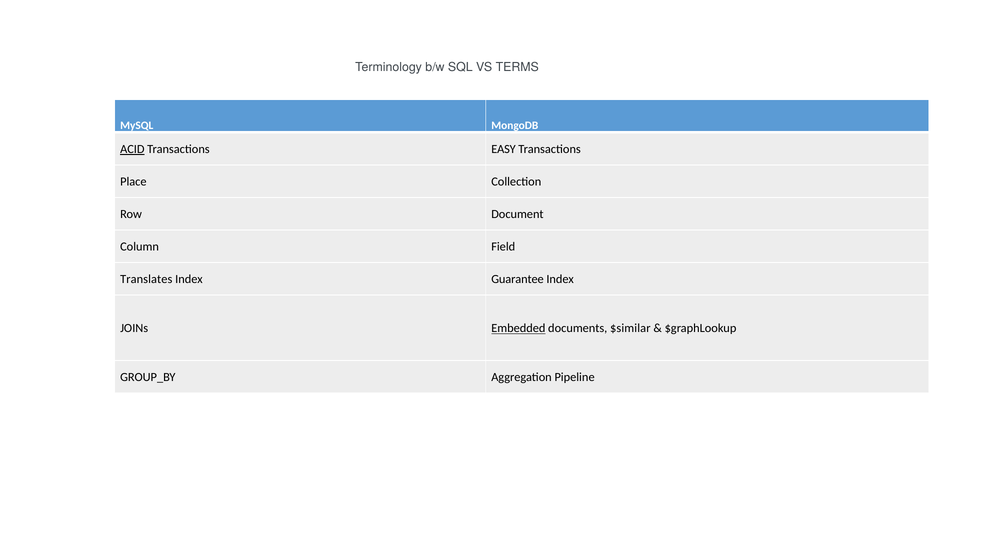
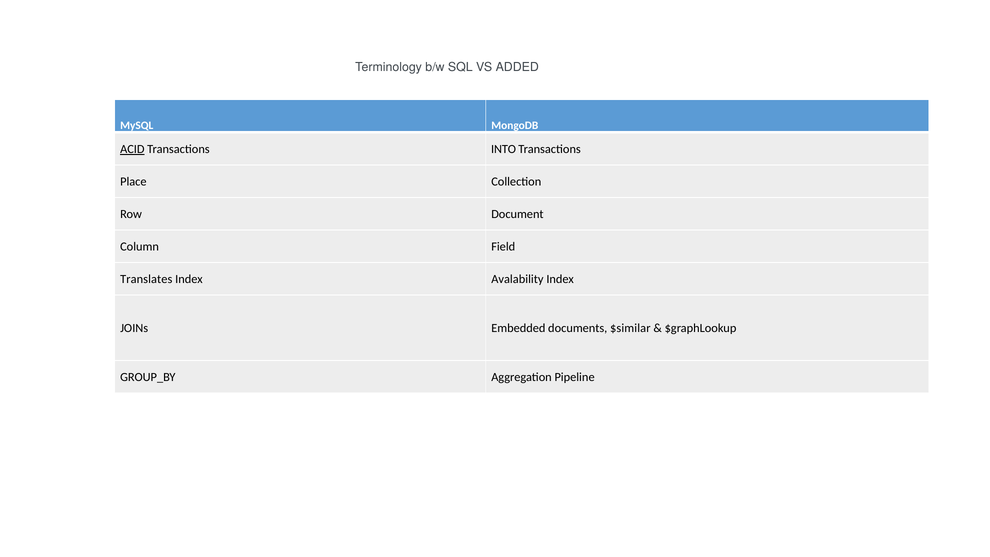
TERMS: TERMS -> ADDED
EASY: EASY -> INTO
Guarantee: Guarantee -> Avalability
Embedded underline: present -> none
